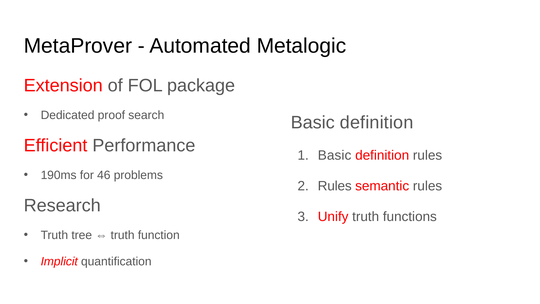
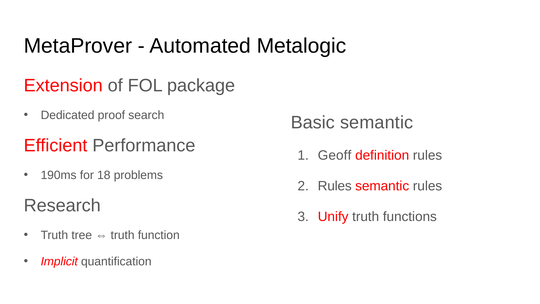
definition at (377, 122): definition -> semantic
Basic at (335, 155): Basic -> Geoff
46: 46 -> 18
